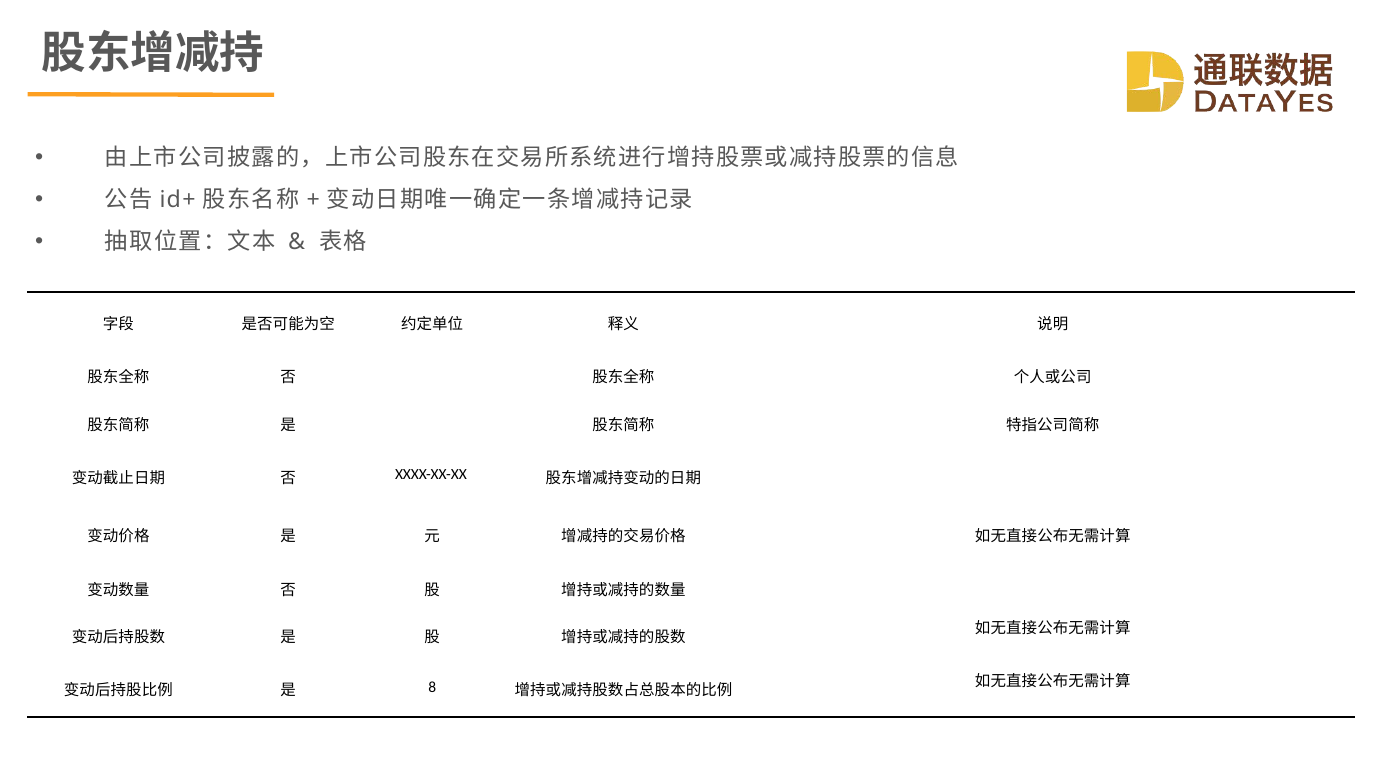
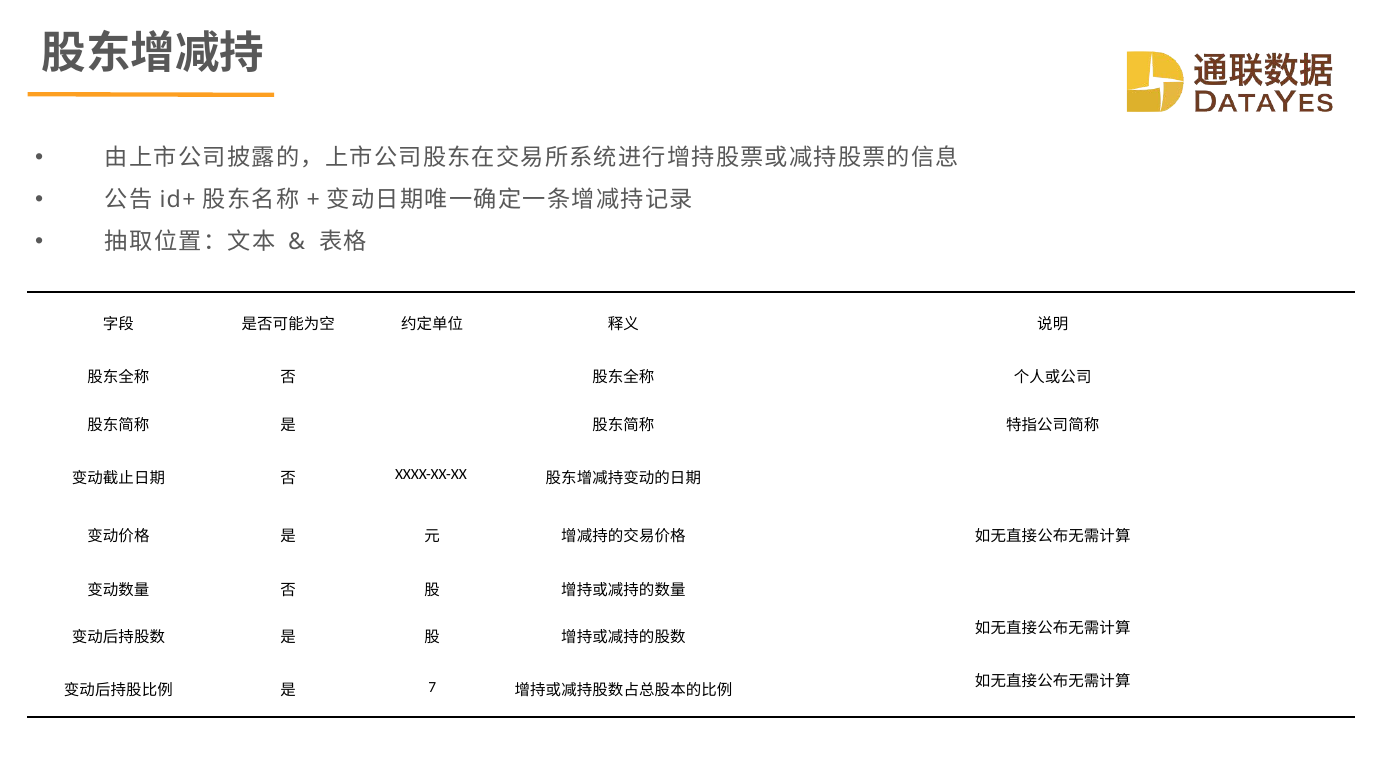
8: 8 -> 7
